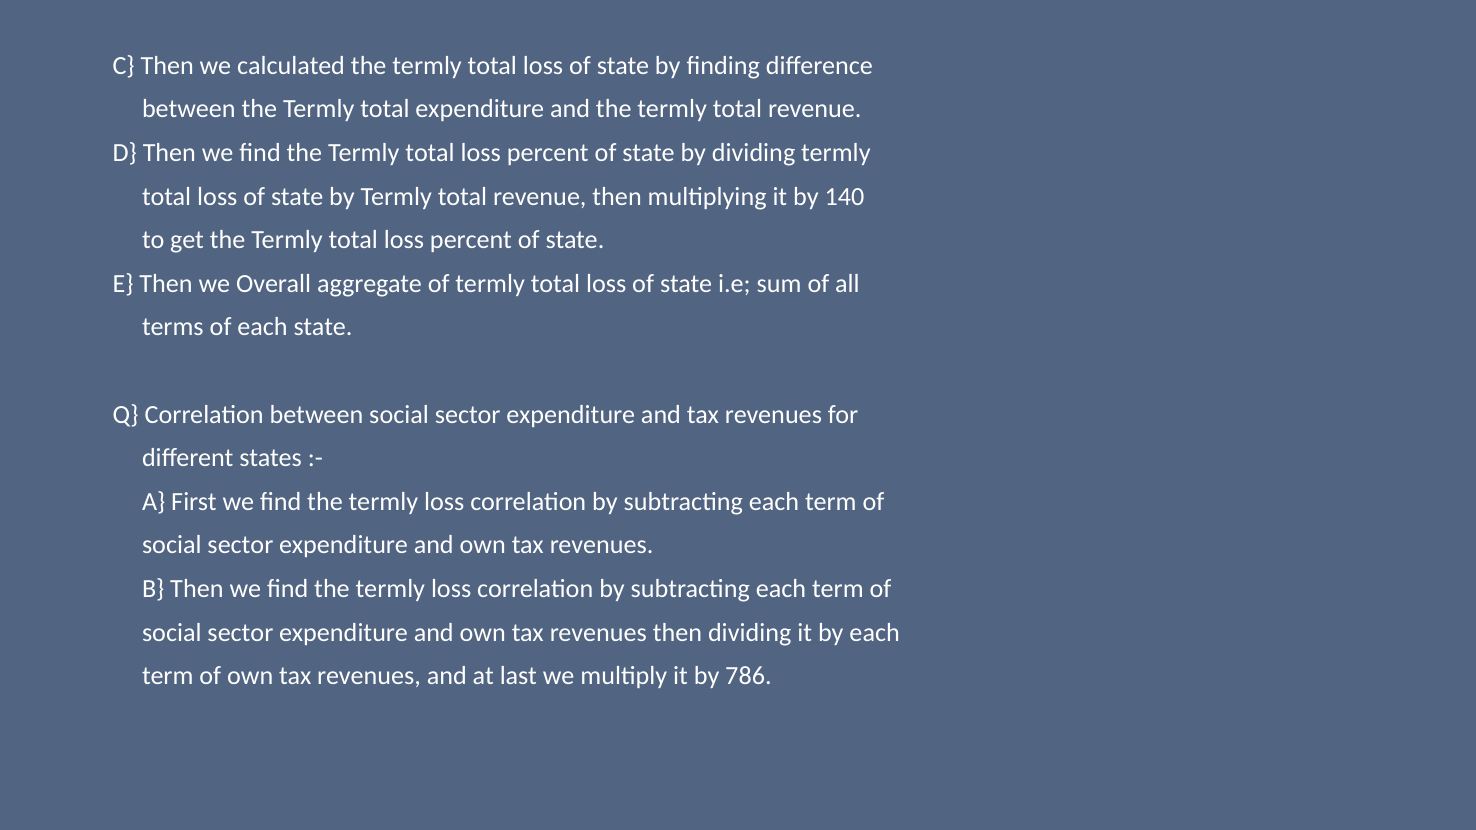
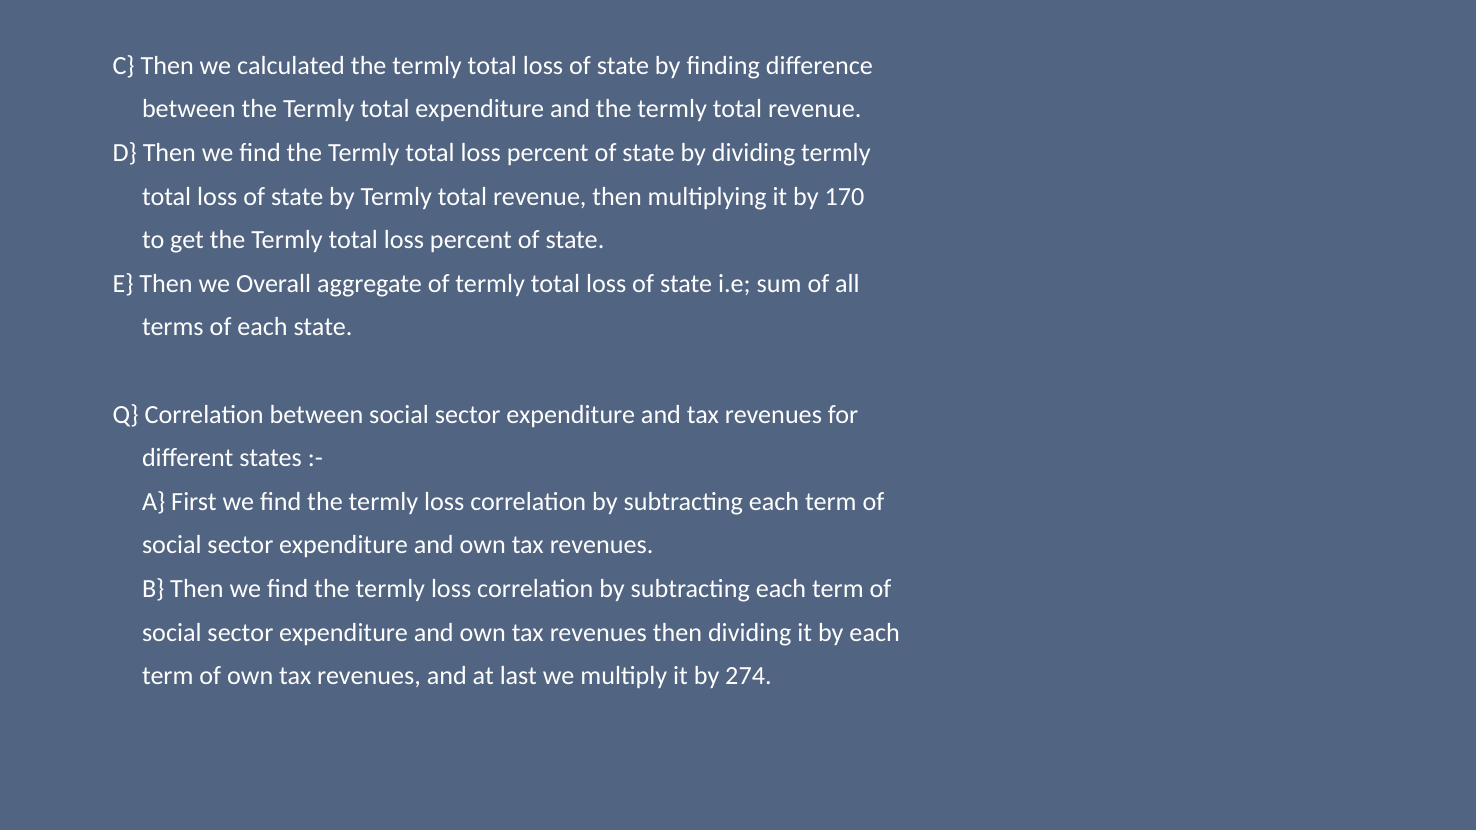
140: 140 -> 170
786: 786 -> 274
